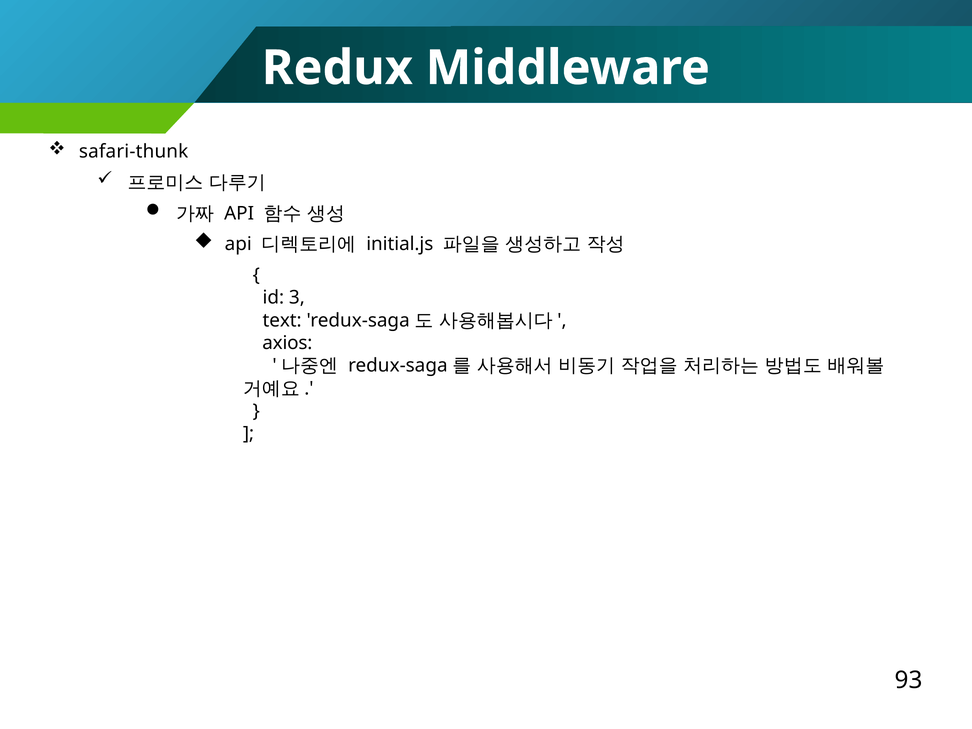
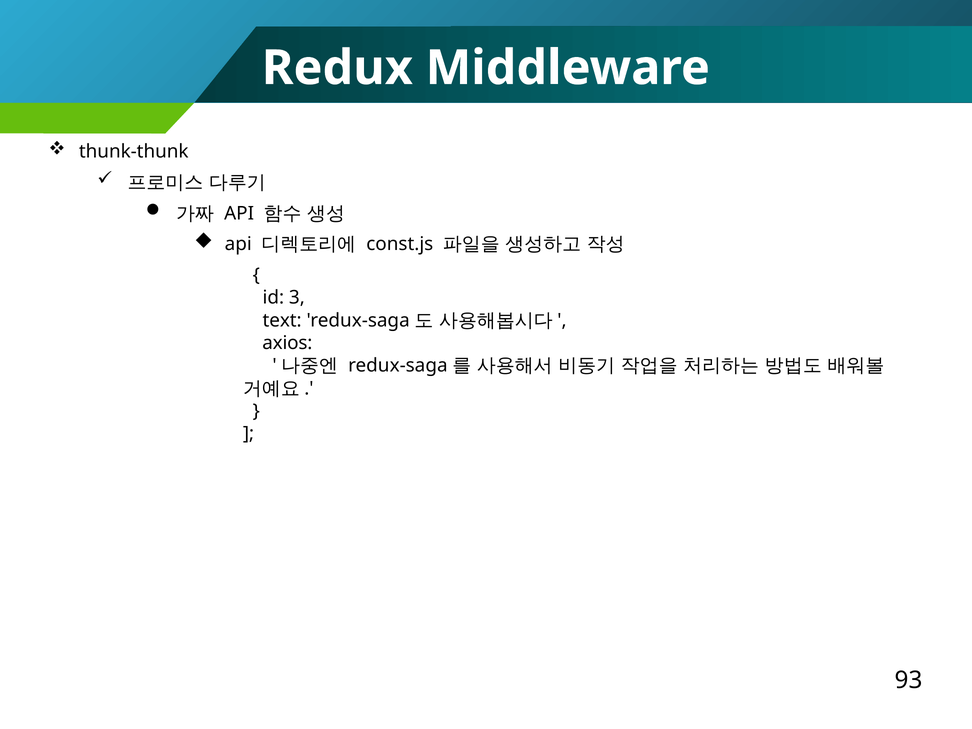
safari-thunk: safari-thunk -> thunk-thunk
initial.js: initial.js -> const.js
